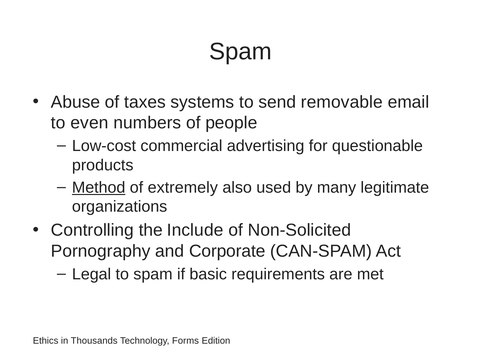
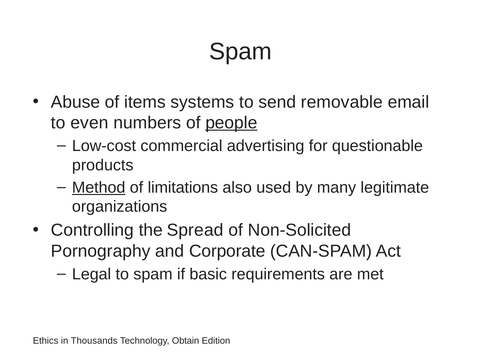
taxes: taxes -> items
people underline: none -> present
extremely: extremely -> limitations
Include: Include -> Spread
Forms: Forms -> Obtain
